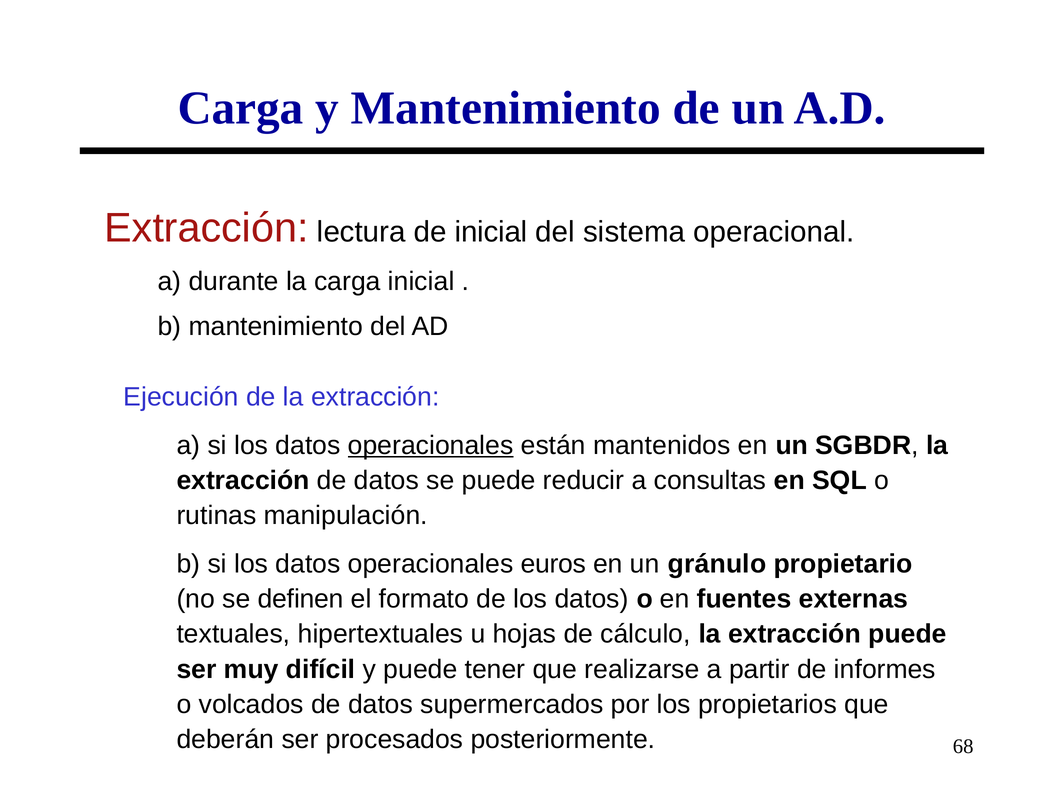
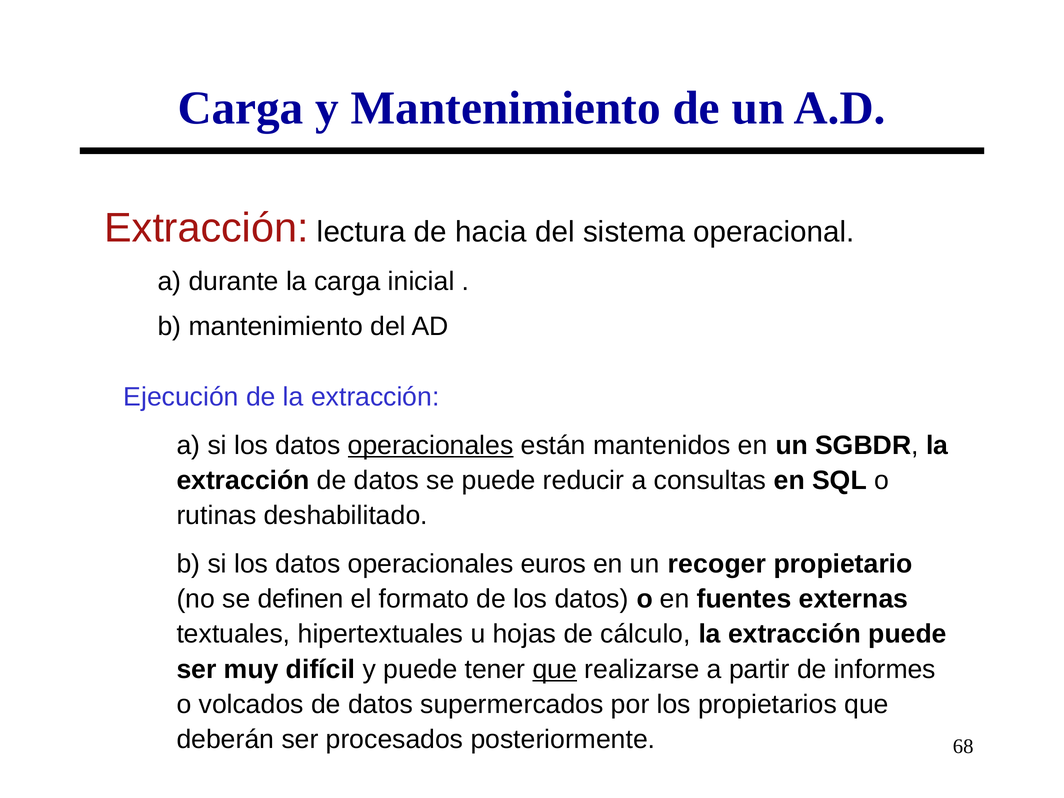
de inicial: inicial -> hacia
manipulación: manipulación -> deshabilitado
gránulo: gránulo -> recoger
que at (555, 669) underline: none -> present
